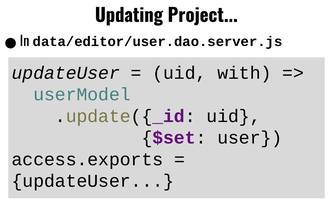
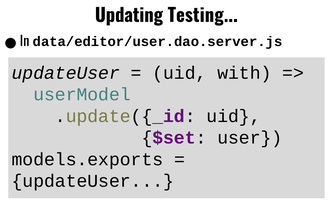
Project: Project -> Testing
access.exports: access.exports -> models.exports
